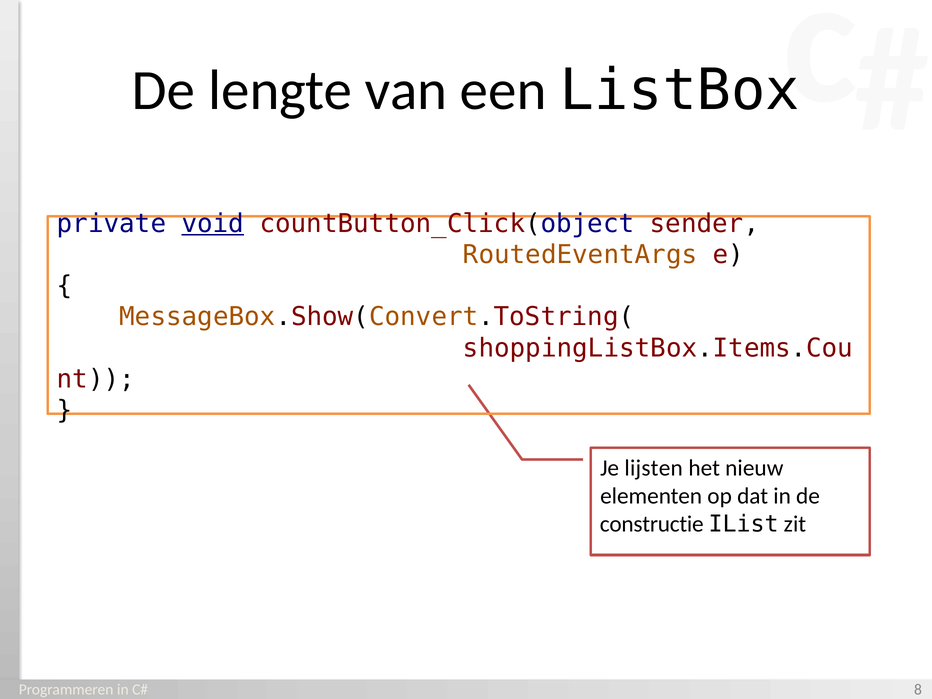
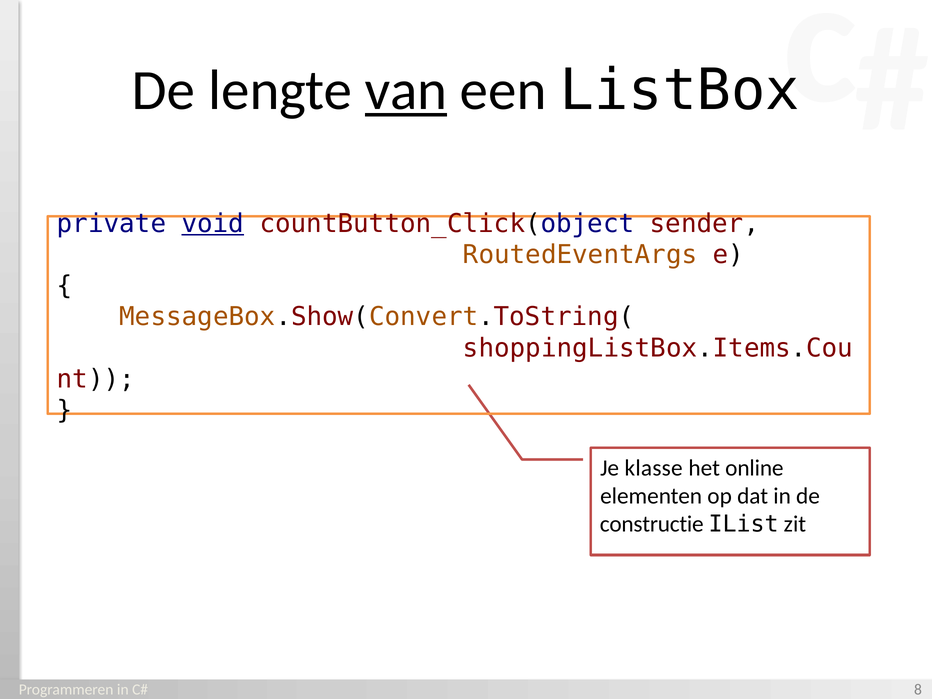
van underline: none -> present
lijsten: lijsten -> klasse
nieuw: nieuw -> online
